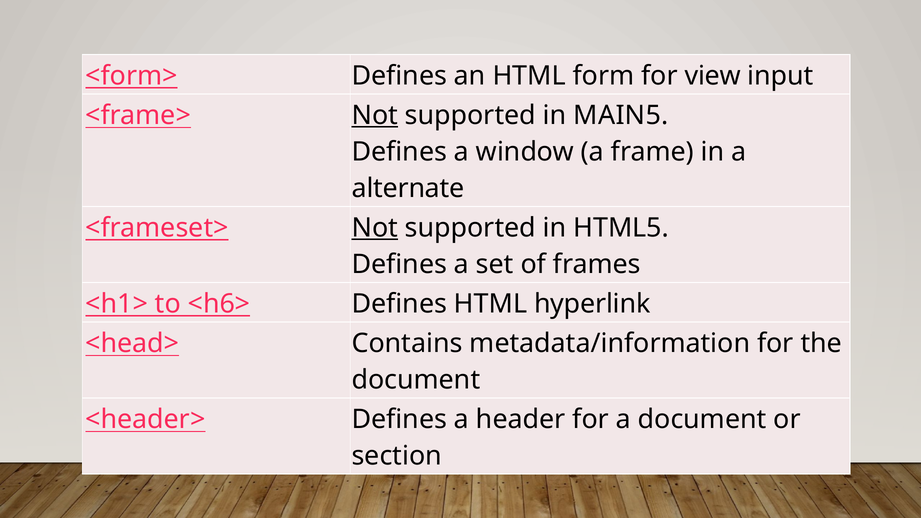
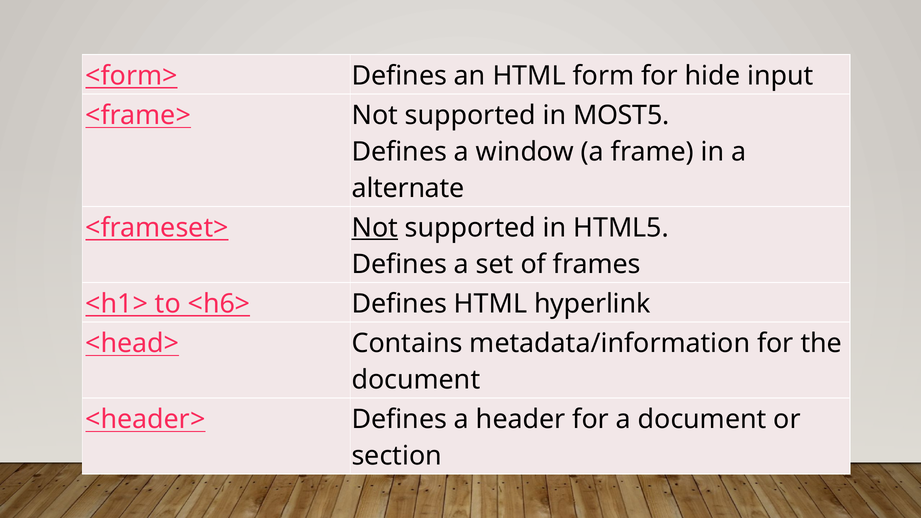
view: view -> hide
Not at (375, 115) underline: present -> none
MAIN5: MAIN5 -> MOST5
